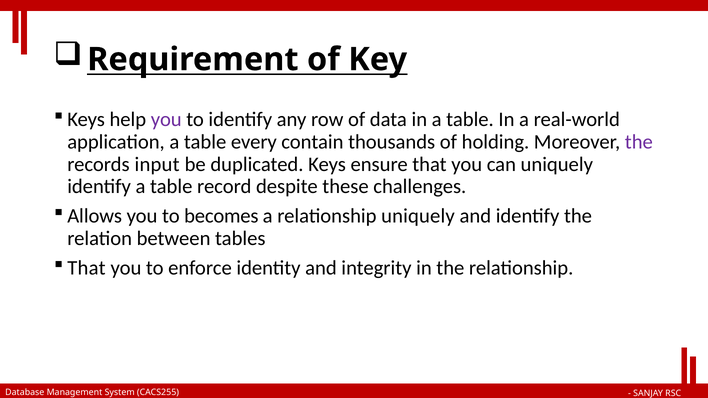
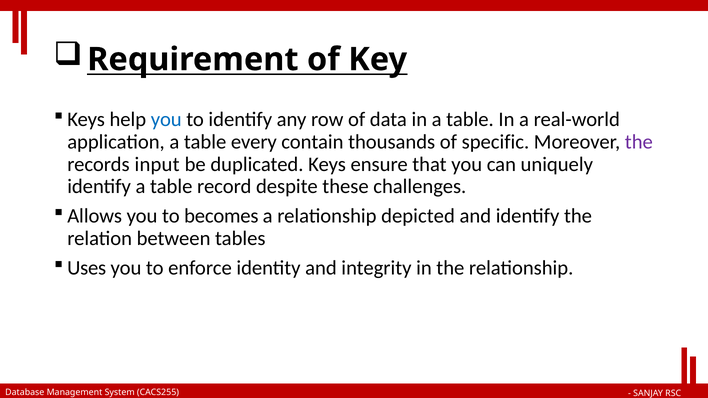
you at (166, 120) colour: purple -> blue
holding: holding -> specific
relationship uniquely: uniquely -> depicted
That at (86, 268): That -> Uses
